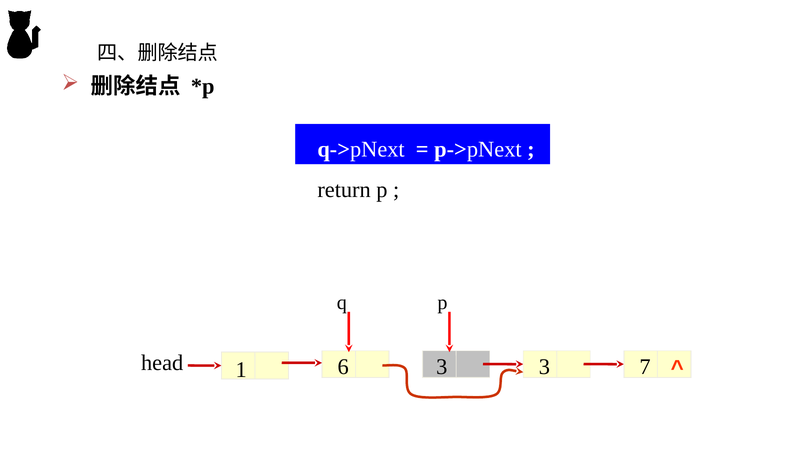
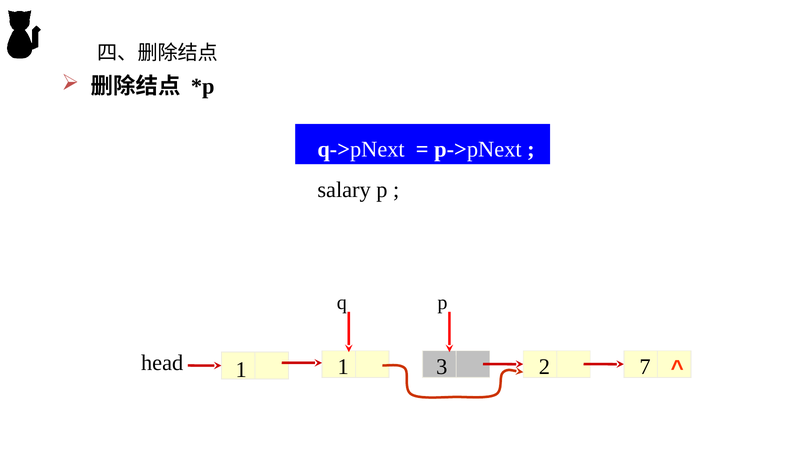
return: return -> salary
3 3: 3 -> 2
1 6: 6 -> 1
